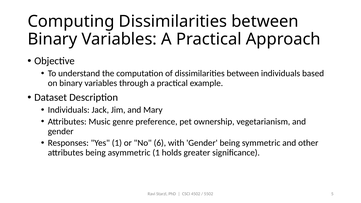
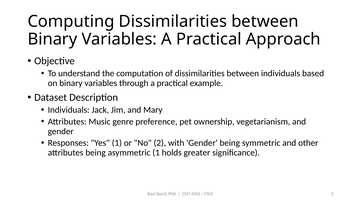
6: 6 -> 2
